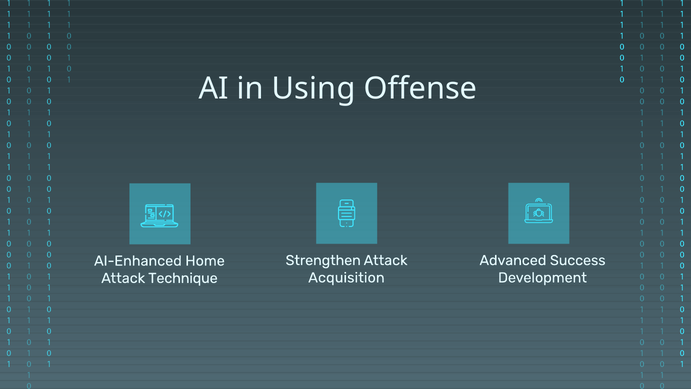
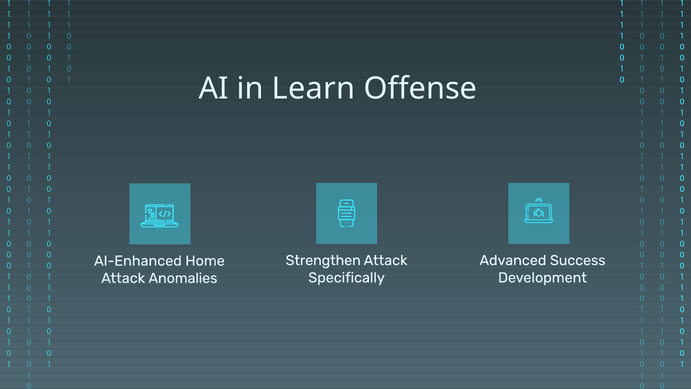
Using: Using -> Learn
Acquisition: Acquisition -> Specifically
Technique: Technique -> Anomalies
